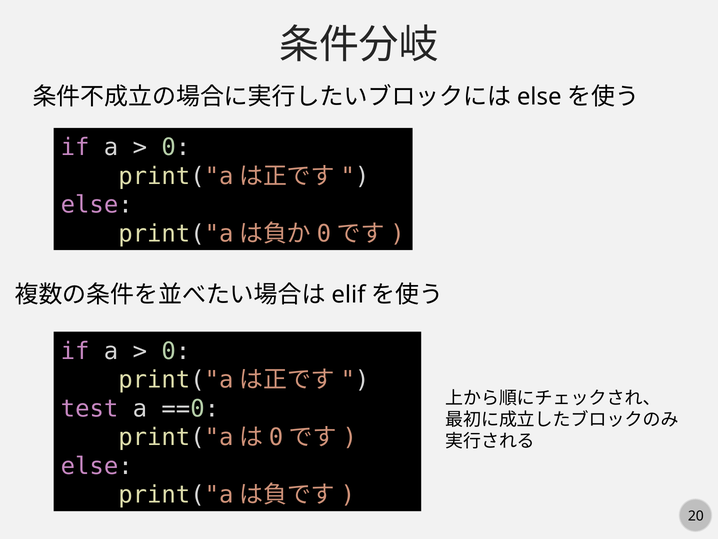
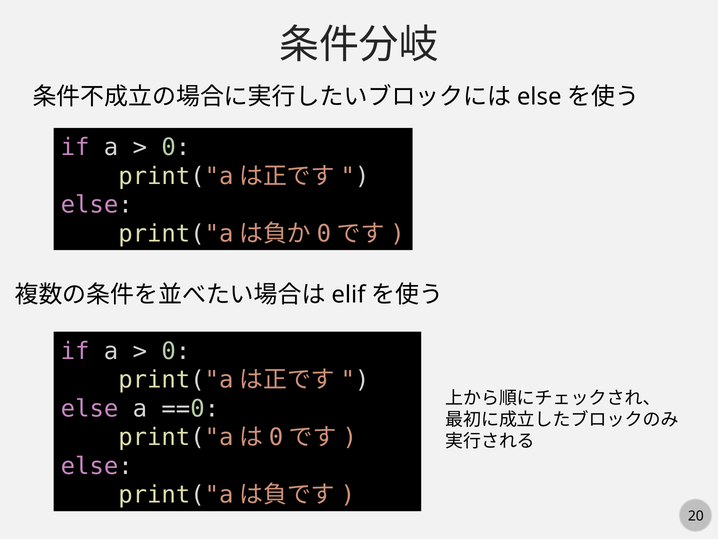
test at (90, 408): test -> else
